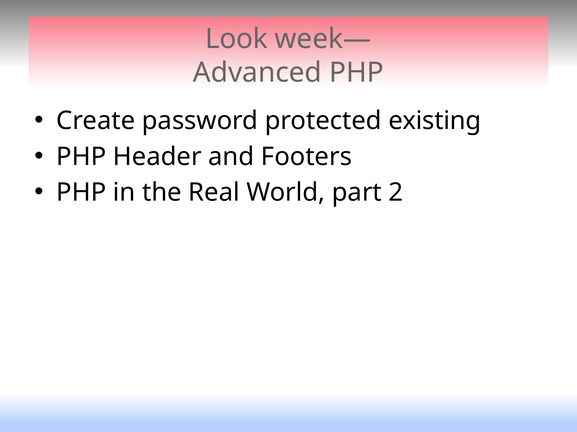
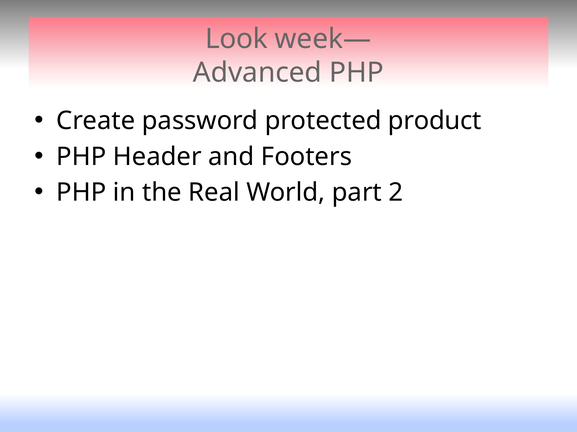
existing: existing -> product
